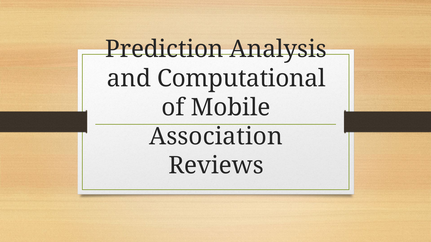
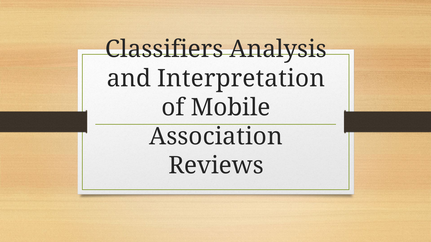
Prediction: Prediction -> Classifiers
Computational: Computational -> Interpretation
